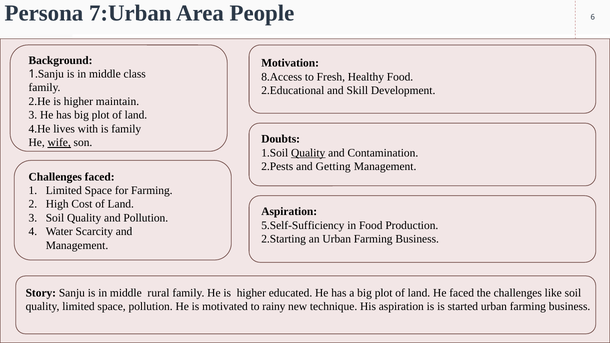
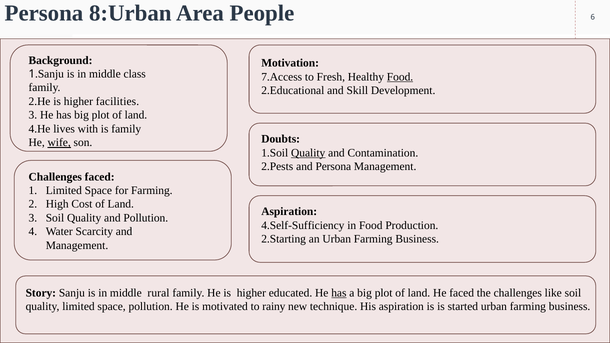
7:Urban: 7:Urban -> 8:Urban
8.Access: 8.Access -> 7.Access
Food at (400, 77) underline: none -> present
maintain: maintain -> facilities
and Getting: Getting -> Persona
5.Self-Sufficiency: 5.Self-Sufficiency -> 4.Self-Sufficiency
has at (339, 293) underline: none -> present
